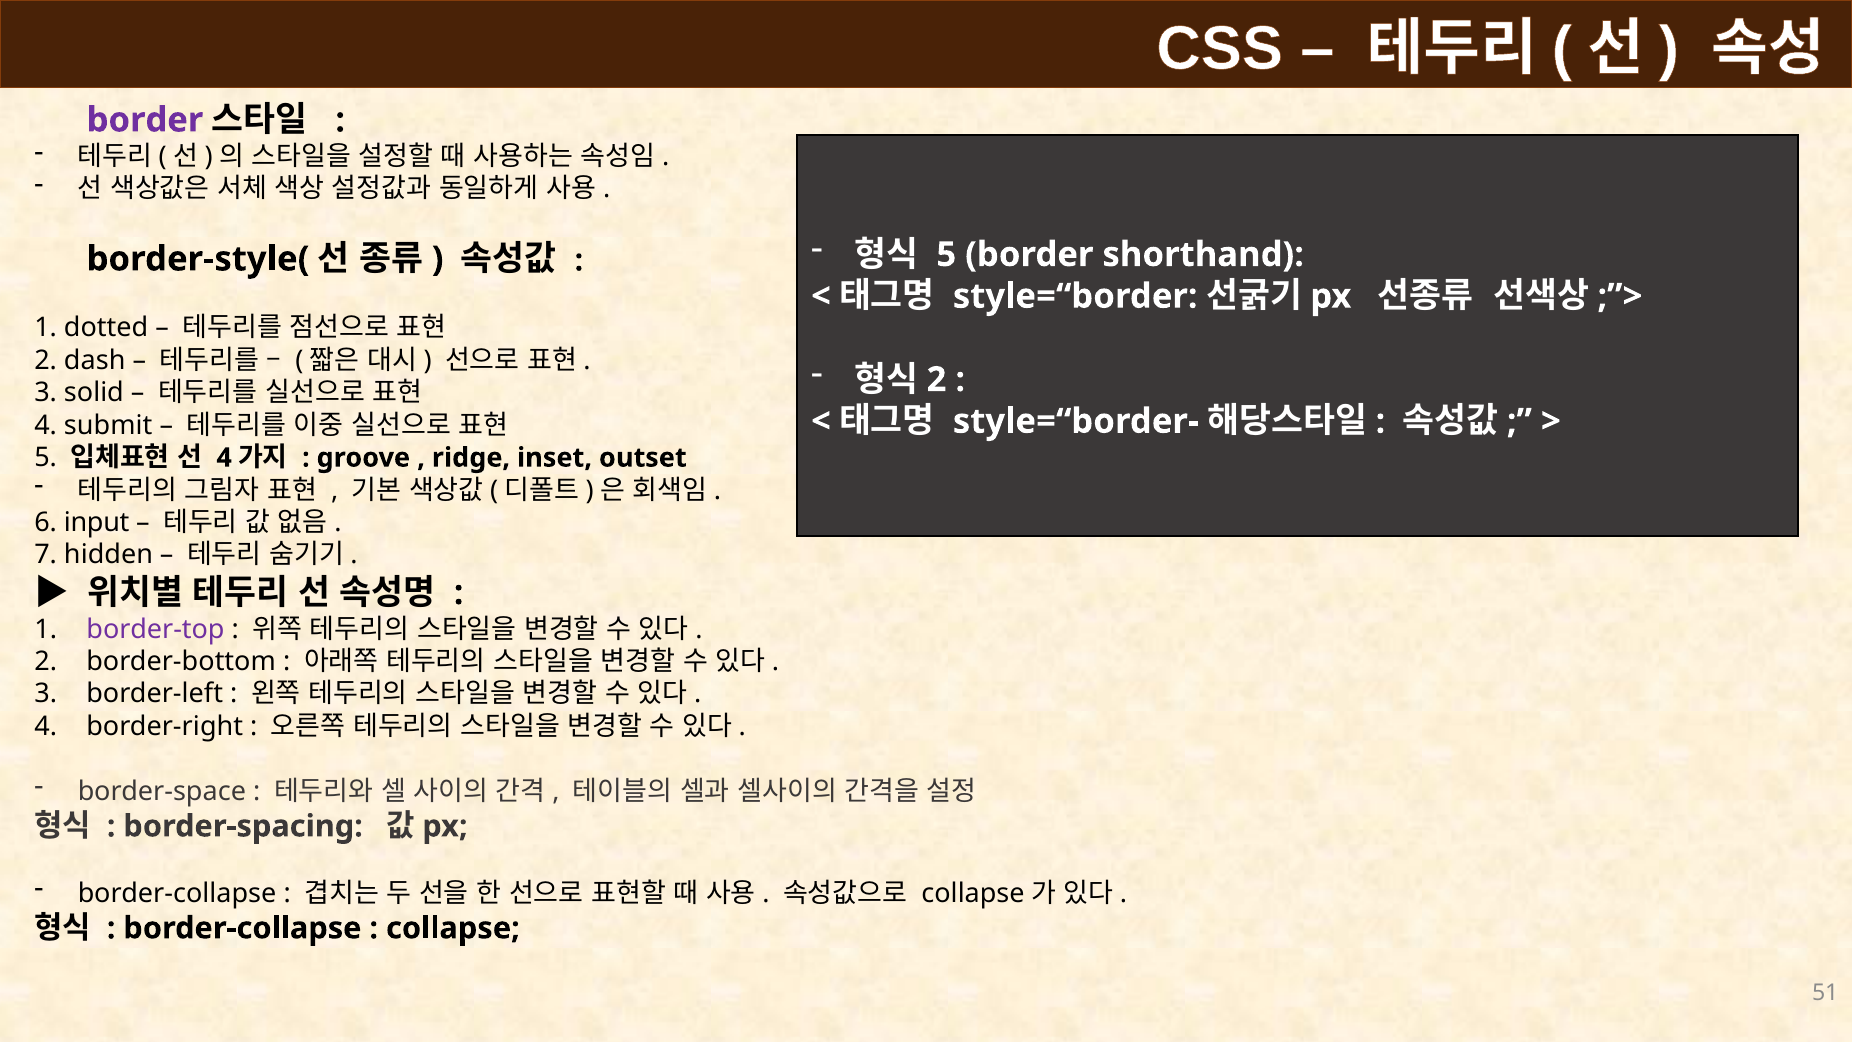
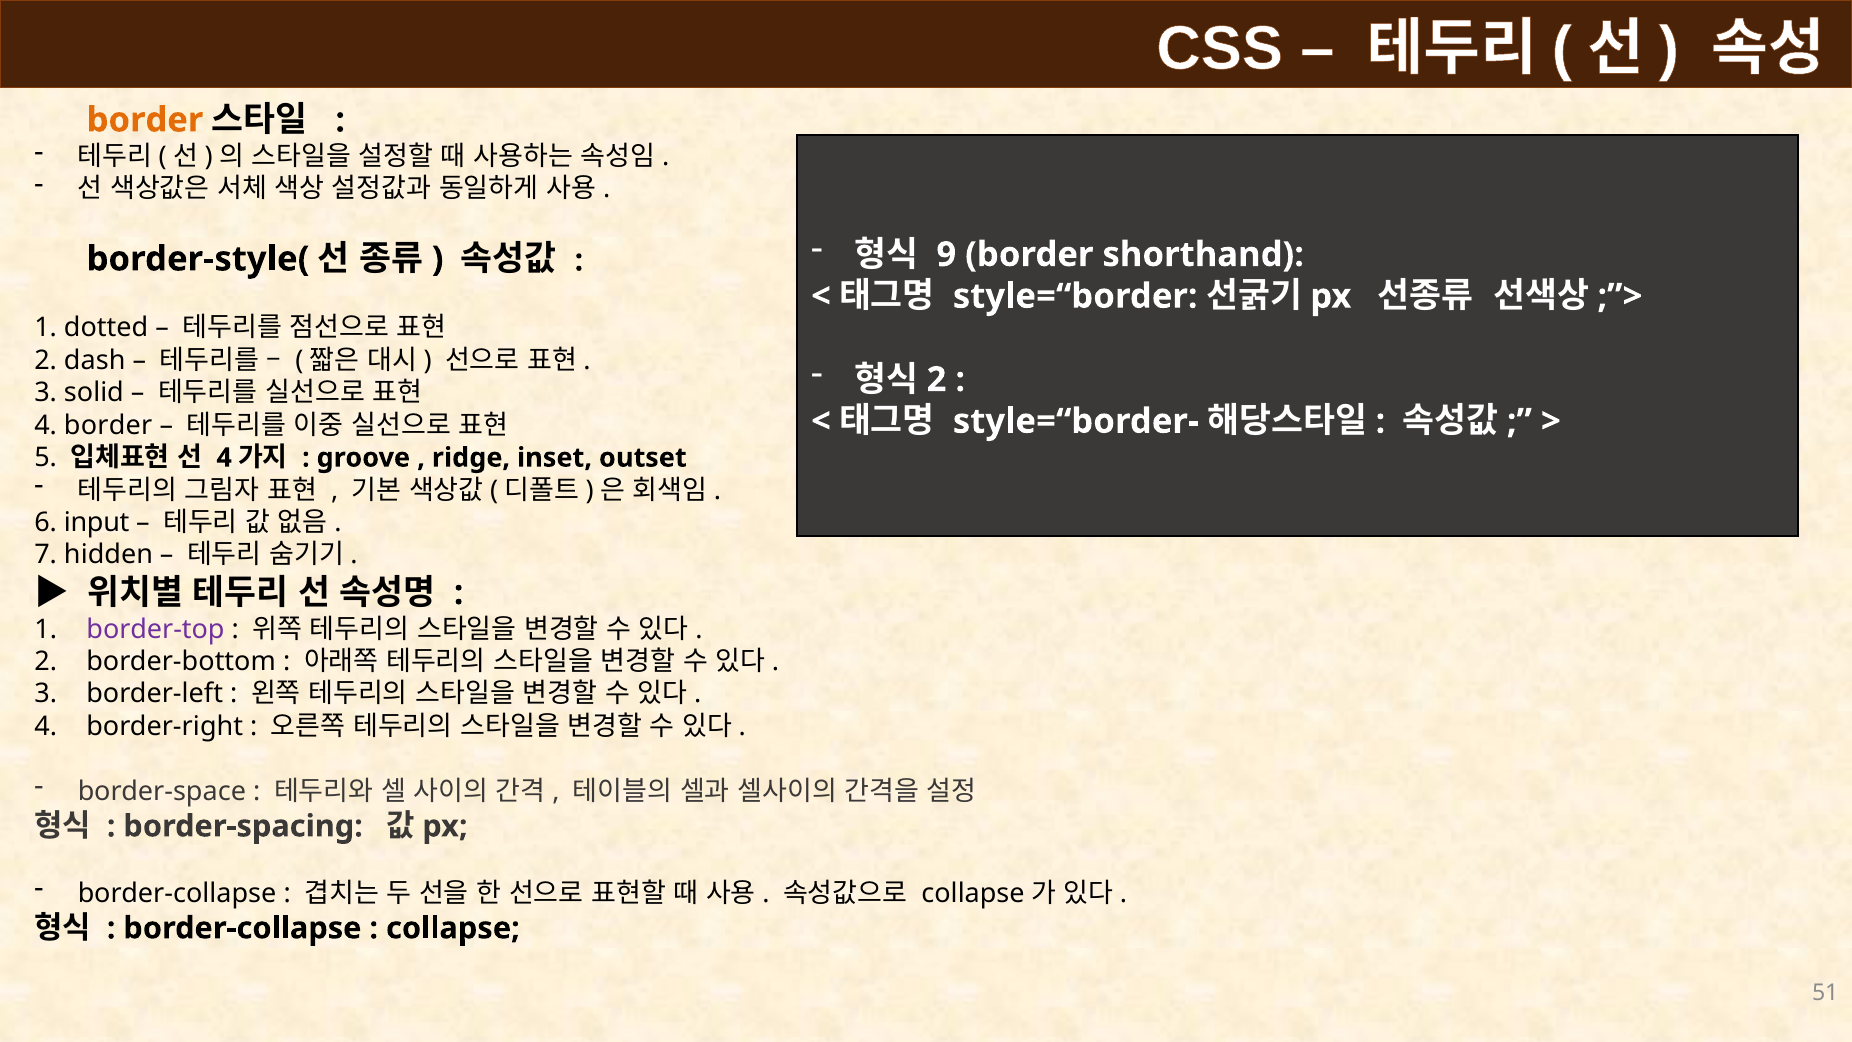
border at (145, 120) colour: purple -> orange
5 at (946, 255): 5 -> 9
4 submit: submit -> border
